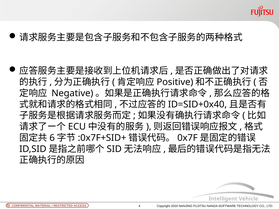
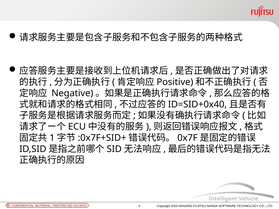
6: 6 -> 1
